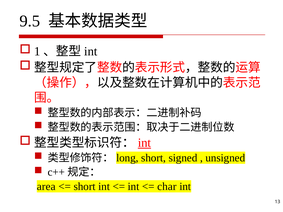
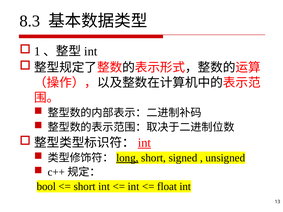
9.5: 9.5 -> 8.3
long underline: none -> present
area: area -> bool
char: char -> float
